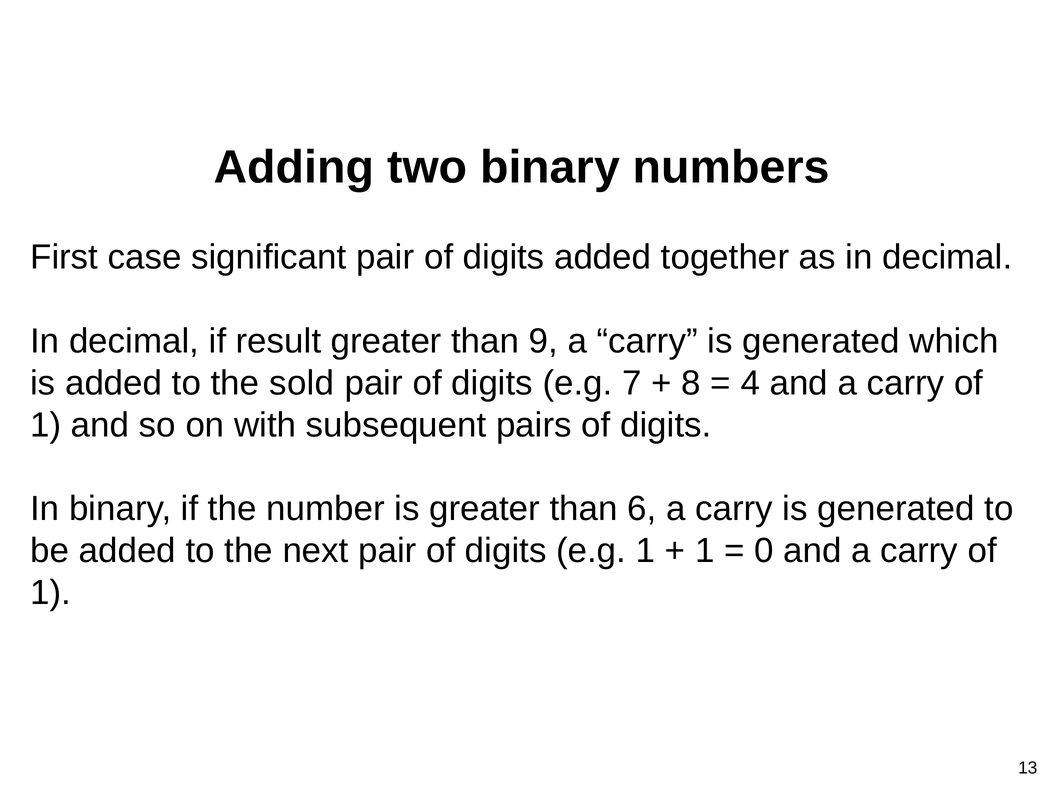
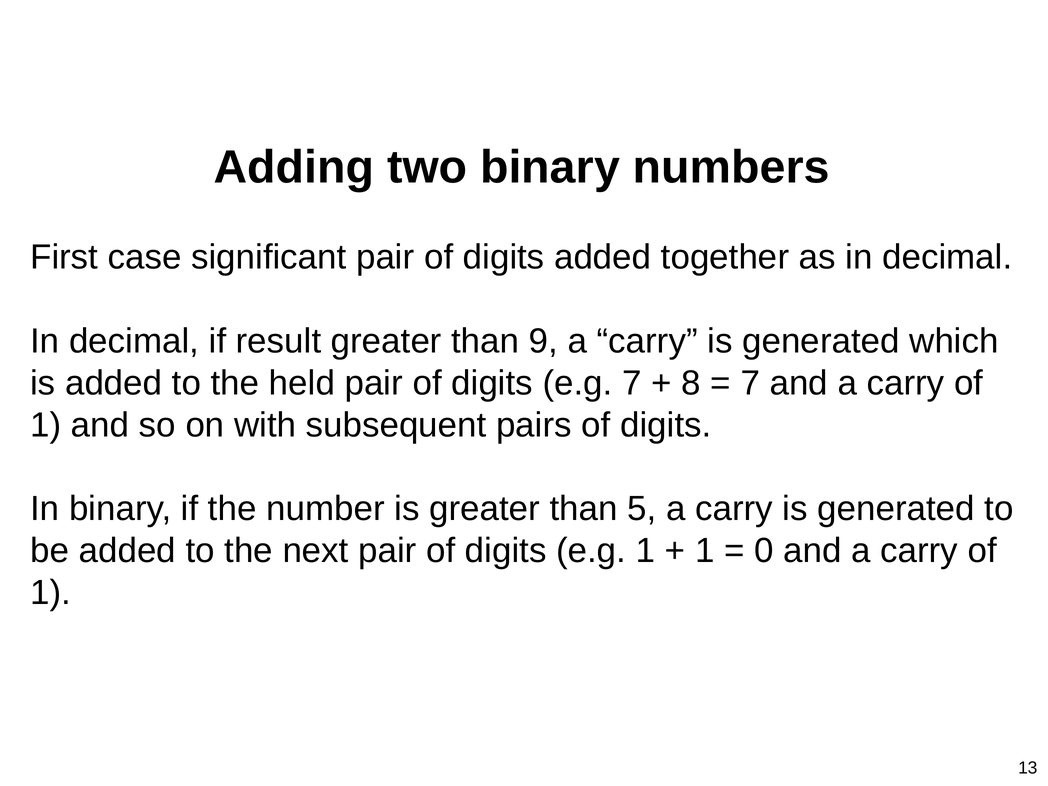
sold: sold -> held
4 at (750, 383): 4 -> 7
6: 6 -> 5
